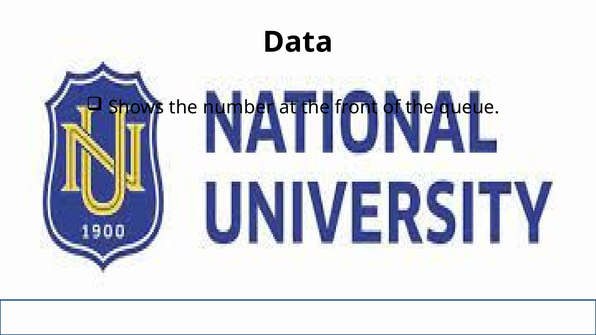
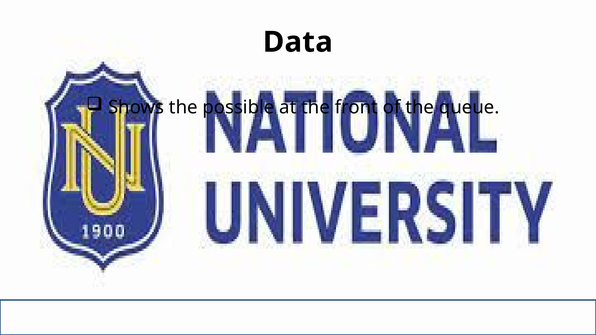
number: number -> possible
